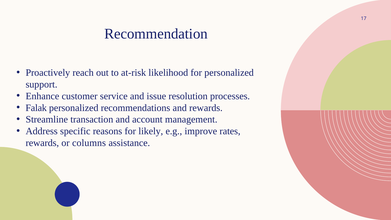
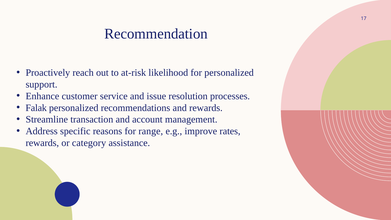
likely: likely -> range
columns: columns -> category
